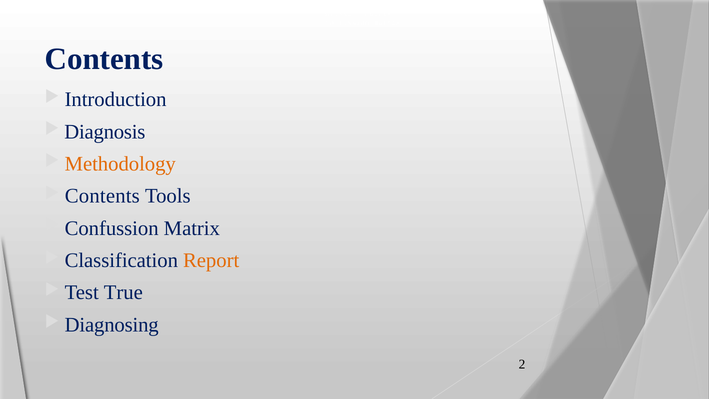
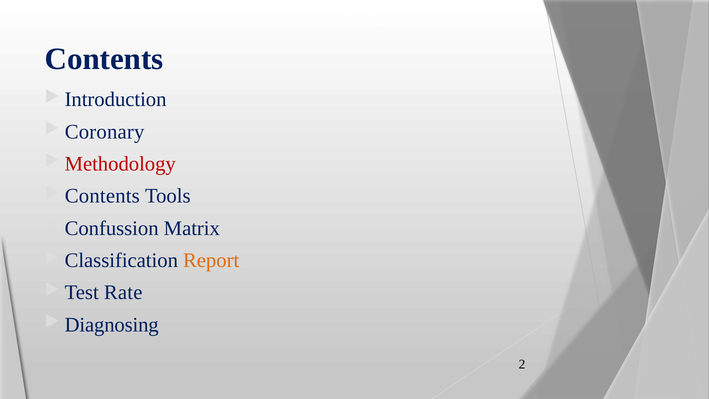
Diagnosis: Diagnosis -> Coronary
Methodology colour: orange -> red
True: True -> Rate
